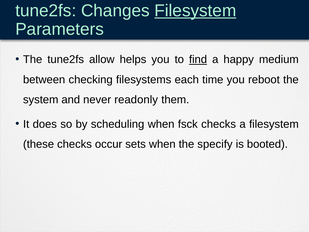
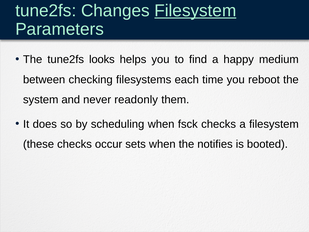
allow: allow -> looks
find underline: present -> none
specify: specify -> notifies
